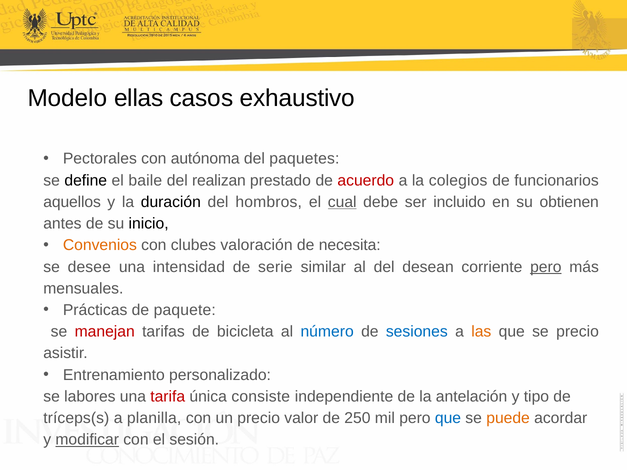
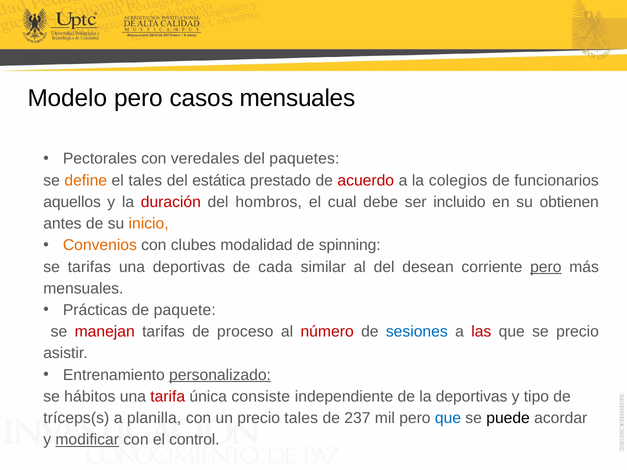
Modelo ellas: ellas -> pero
casos exhaustivo: exhaustivo -> mensuales
autónoma: autónoma -> veredales
define colour: black -> orange
el baile: baile -> tales
realizan: realizan -> estática
duración colour: black -> red
cual underline: present -> none
inicio colour: black -> orange
valoración: valoración -> modalidad
necesita: necesita -> spinning
se desee: desee -> tarifas
una intensidad: intensidad -> deportivas
serie: serie -> cada
bicicleta: bicicleta -> proceso
número colour: blue -> red
las colour: orange -> red
personalizado underline: none -> present
labores: labores -> hábitos
la antelación: antelación -> deportivas
precio valor: valor -> tales
250: 250 -> 237
puede colour: orange -> black
sesión: sesión -> control
